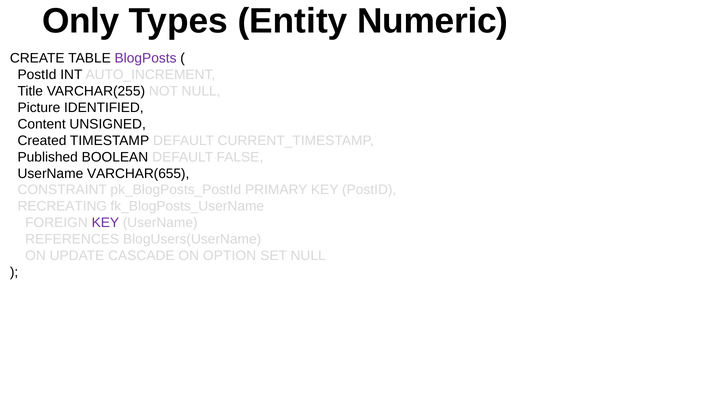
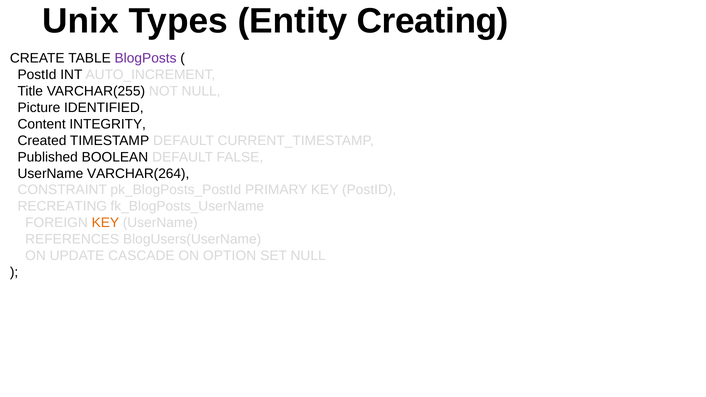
Only: Only -> Unix
Numeric: Numeric -> Creating
UNSIGNED: UNSIGNED -> INTEGRITY
VARCHAR(655: VARCHAR(655 -> VARCHAR(264
KEY at (105, 223) colour: purple -> orange
